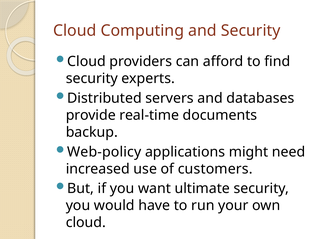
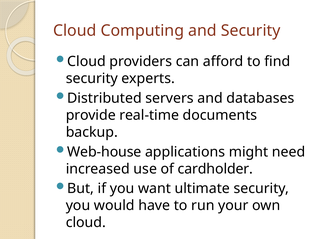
Web-policy: Web-policy -> Web-house
customers: customers -> cardholder
